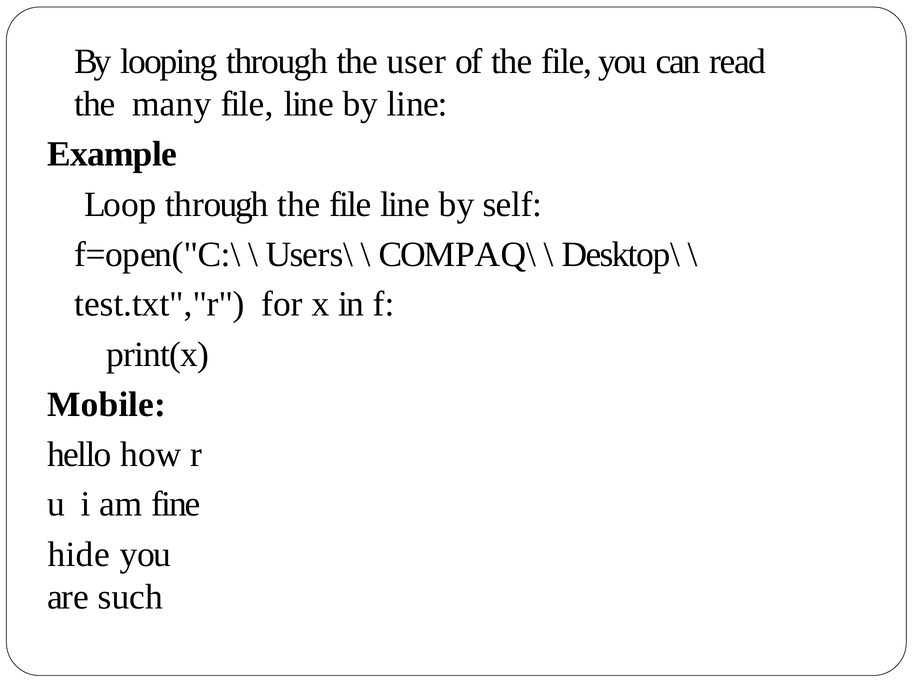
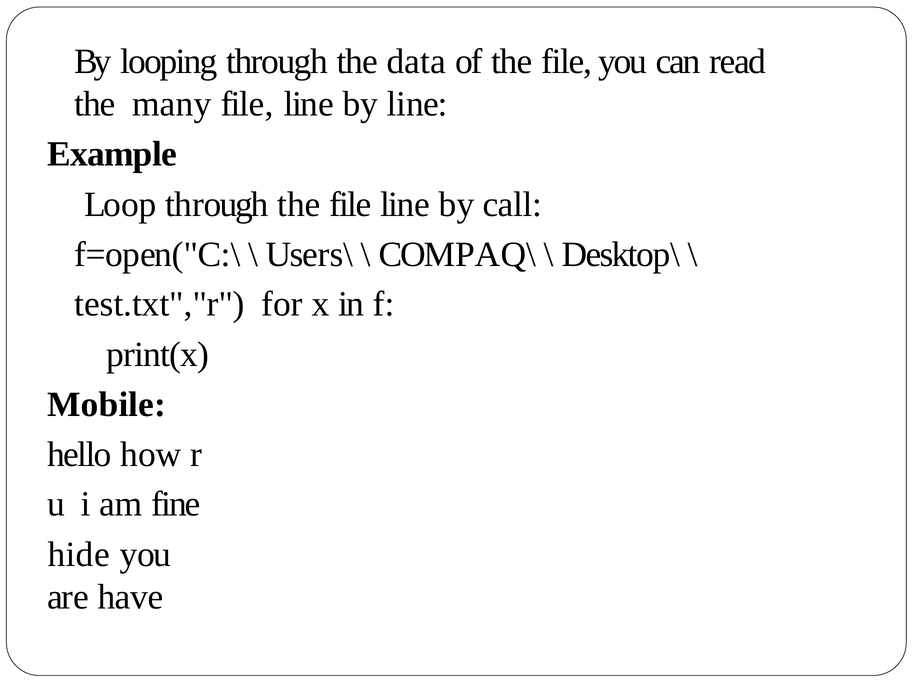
user: user -> data
self: self -> call
such: such -> have
